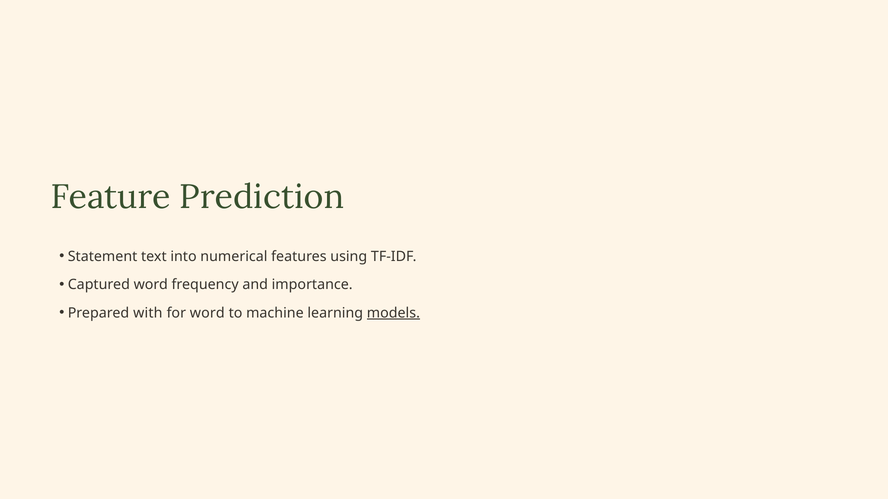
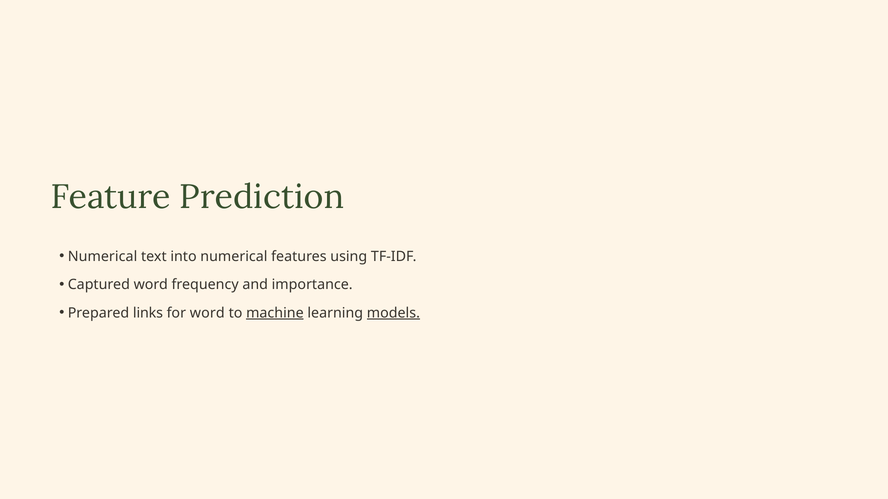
Statement at (103, 257): Statement -> Numerical
with: with -> links
machine underline: none -> present
